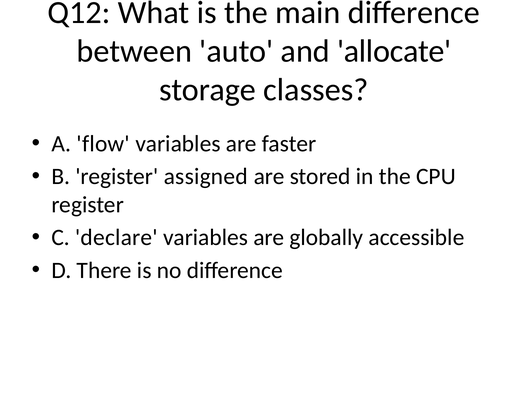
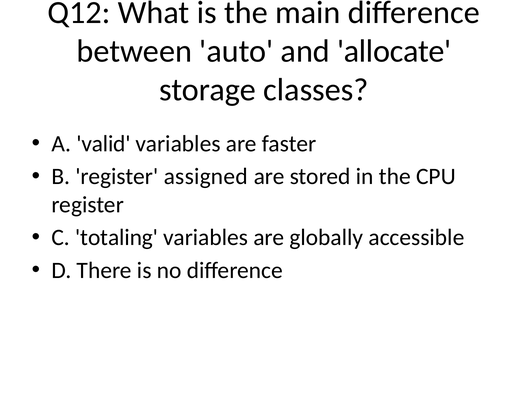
flow: flow -> valid
declare: declare -> totaling
